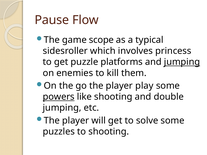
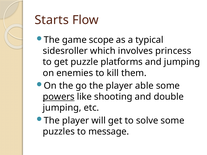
Pause: Pause -> Starts
jumping at (182, 62) underline: present -> none
play: play -> able
to shooting: shooting -> message
